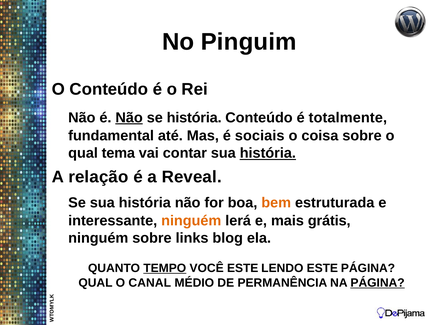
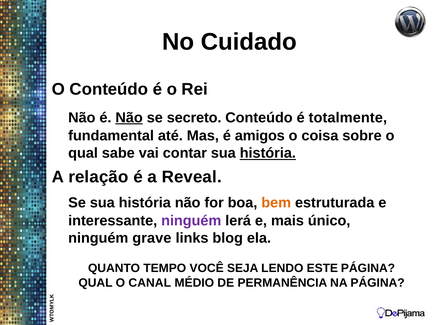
Pinguim: Pinguim -> Cuidado
se história: história -> secreto
sociais: sociais -> amigos
tema: tema -> sabe
ninguém at (191, 220) colour: orange -> purple
grátis: grátis -> único
ninguém sobre: sobre -> grave
TEMPO underline: present -> none
VOCÊ ESTE: ESTE -> SEJA
PÁGINA at (378, 283) underline: present -> none
